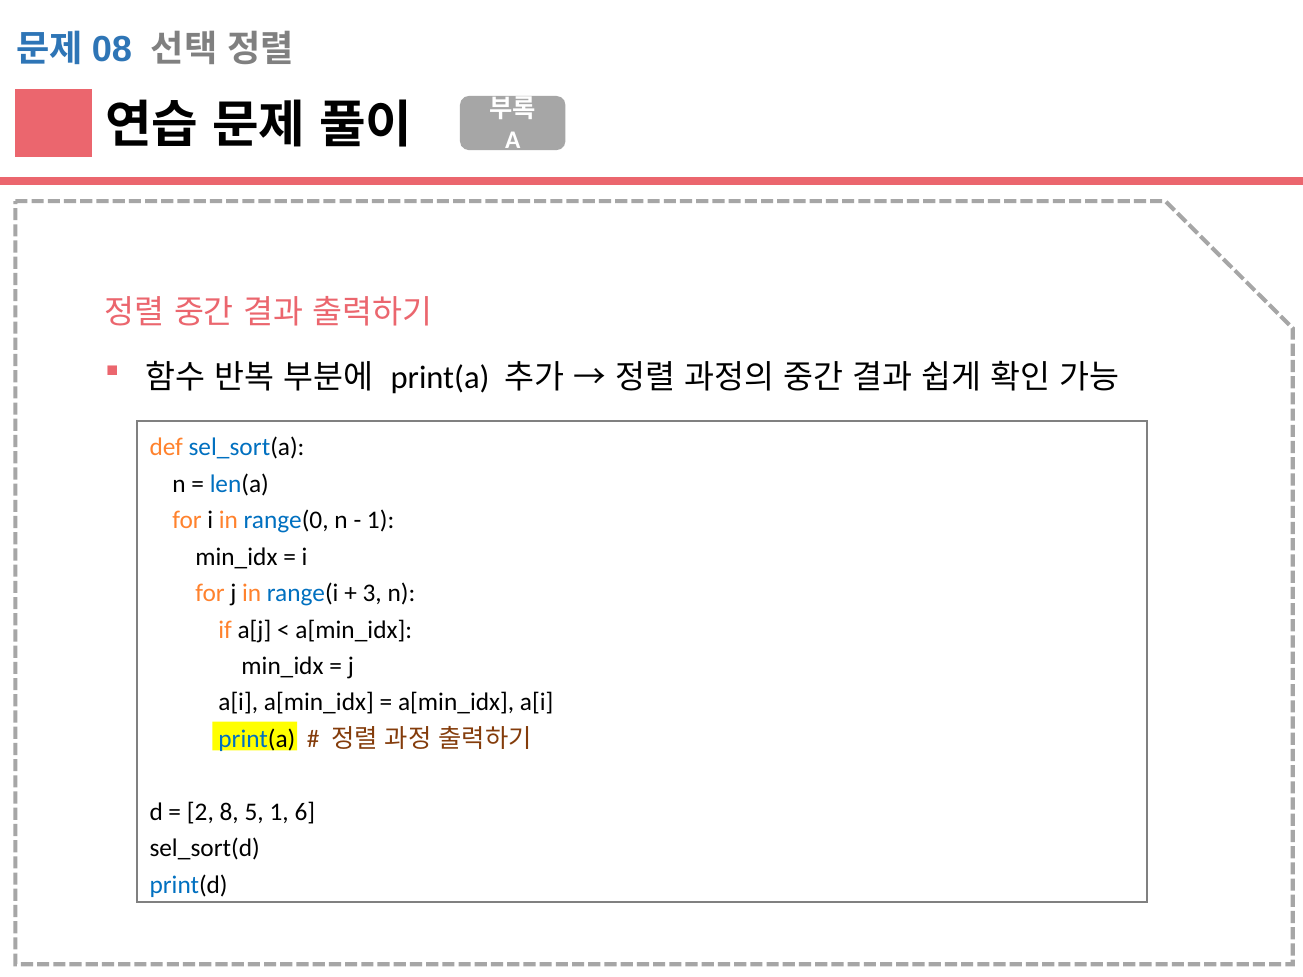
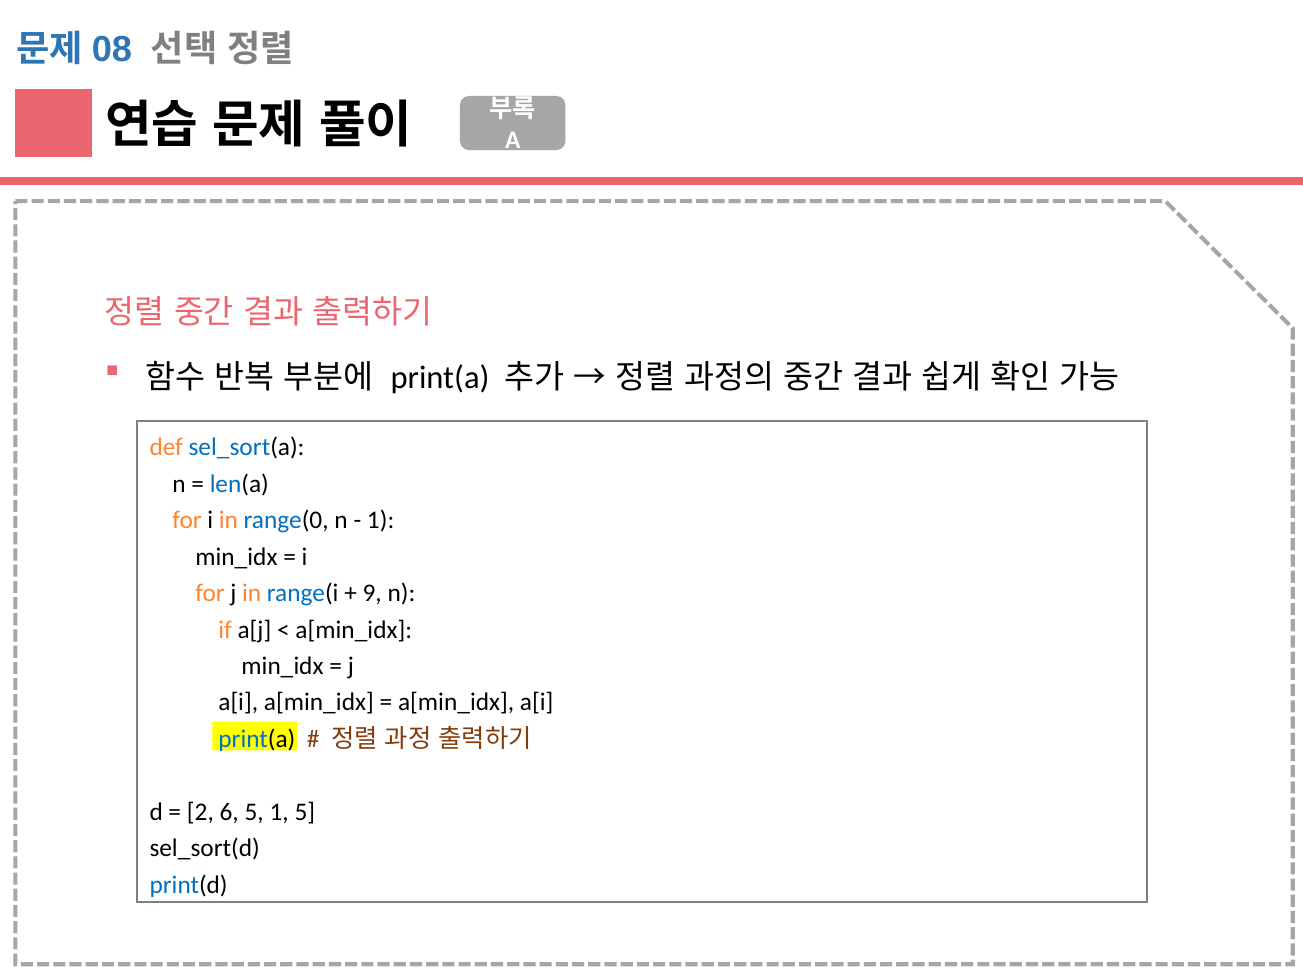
3: 3 -> 9
8: 8 -> 6
1 6: 6 -> 5
